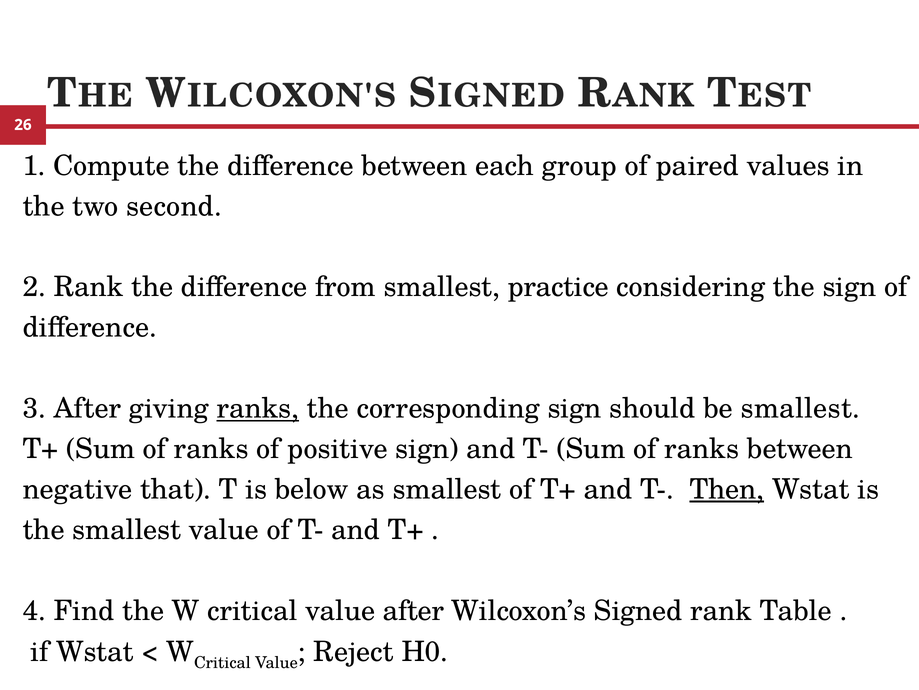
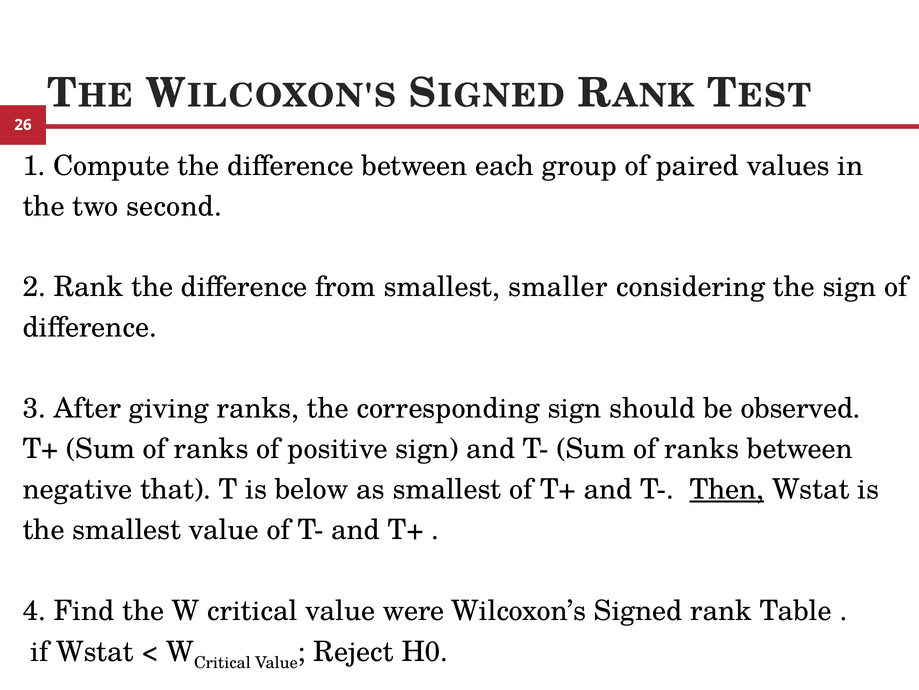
practice: practice -> smaller
ranks at (258, 408) underline: present -> none
be smallest: smallest -> observed
value after: after -> were
